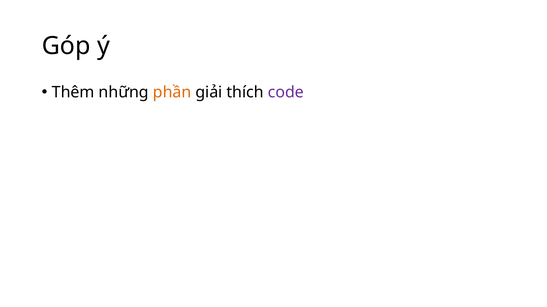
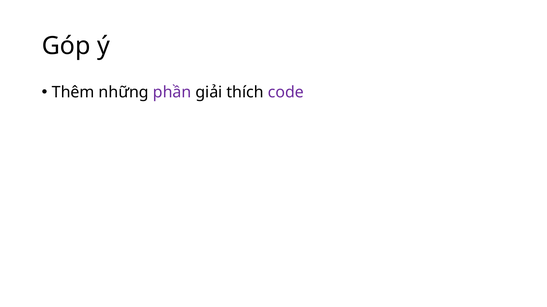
phần colour: orange -> purple
